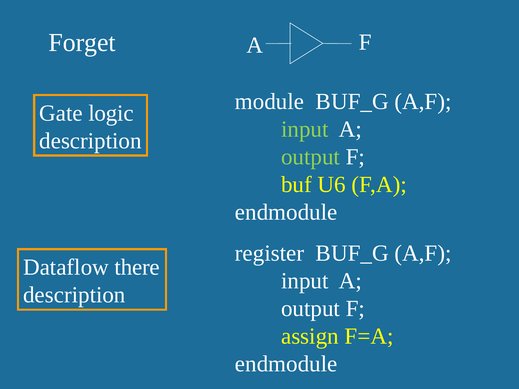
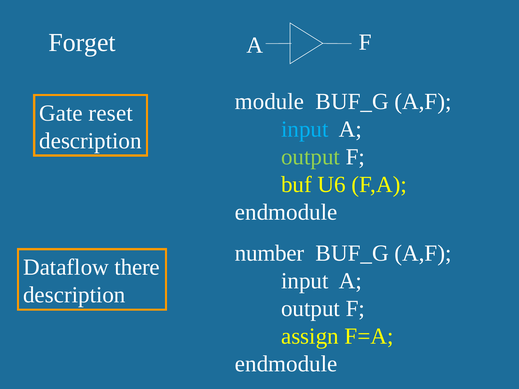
logic: logic -> reset
input at (305, 129) colour: light green -> light blue
register: register -> number
